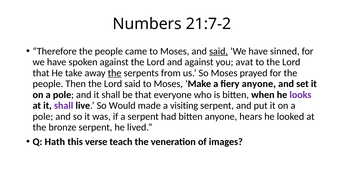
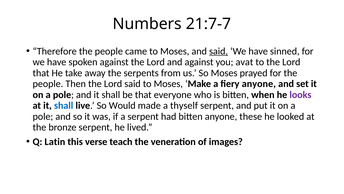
21:7-2: 21:7-2 -> 21:7-7
the at (115, 73) underline: present -> none
shall at (64, 105) colour: purple -> blue
visiting: visiting -> thyself
hears: hears -> these
Hath: Hath -> Latin
